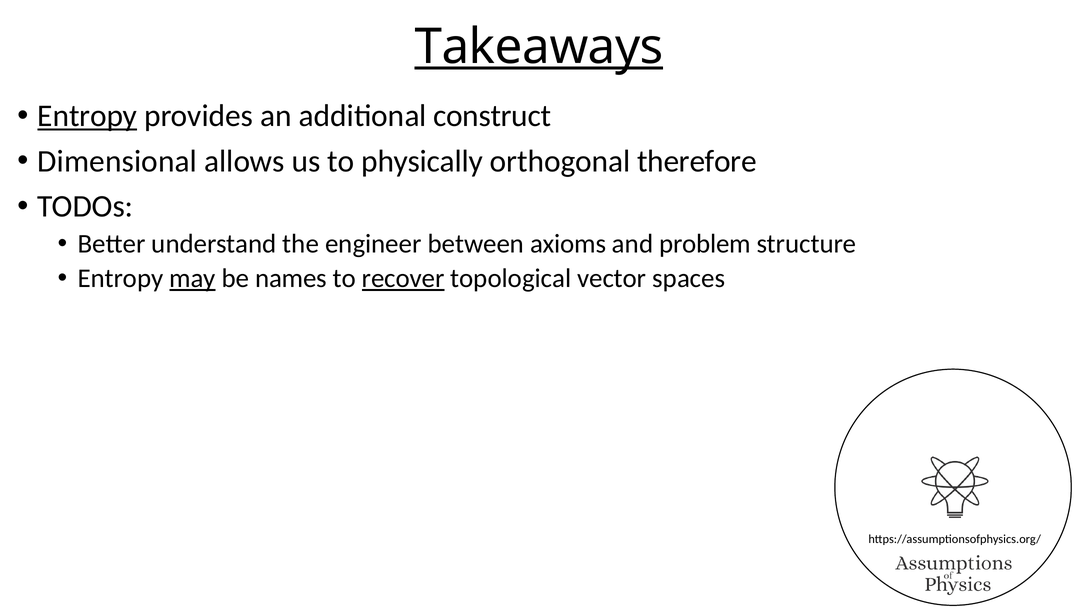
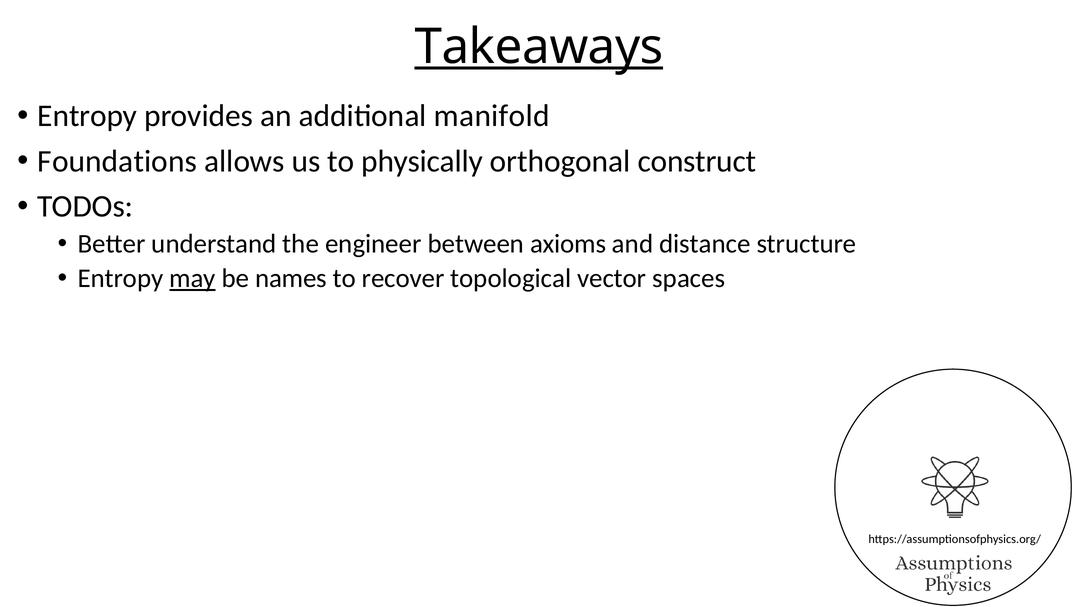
Entropy at (87, 116) underline: present -> none
construct: construct -> manifold
Dimensional: Dimensional -> Foundations
therefore: therefore -> construct
problem: problem -> distance
recover underline: present -> none
